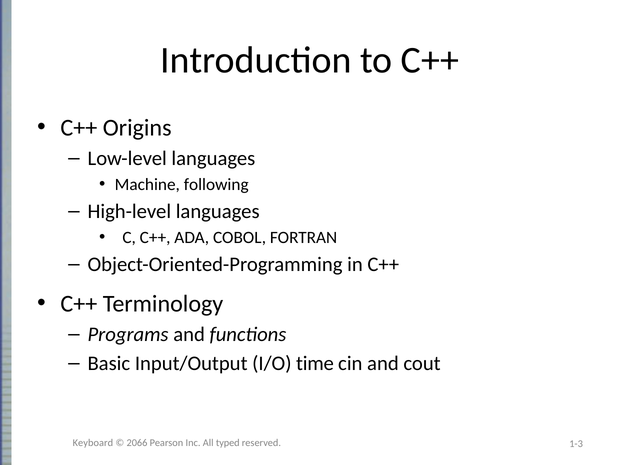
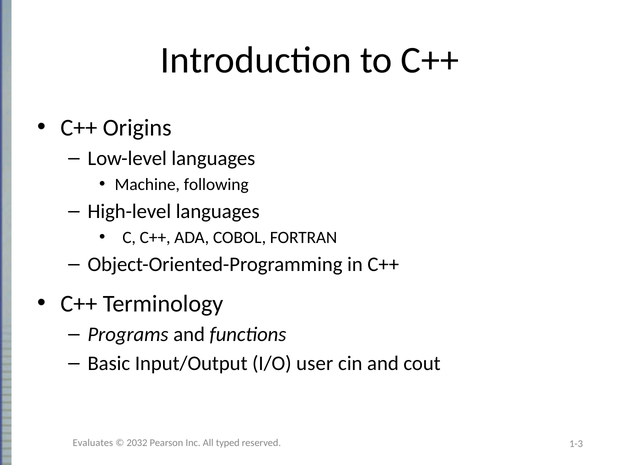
time: time -> user
Keyboard: Keyboard -> Evaluates
2066: 2066 -> 2032
